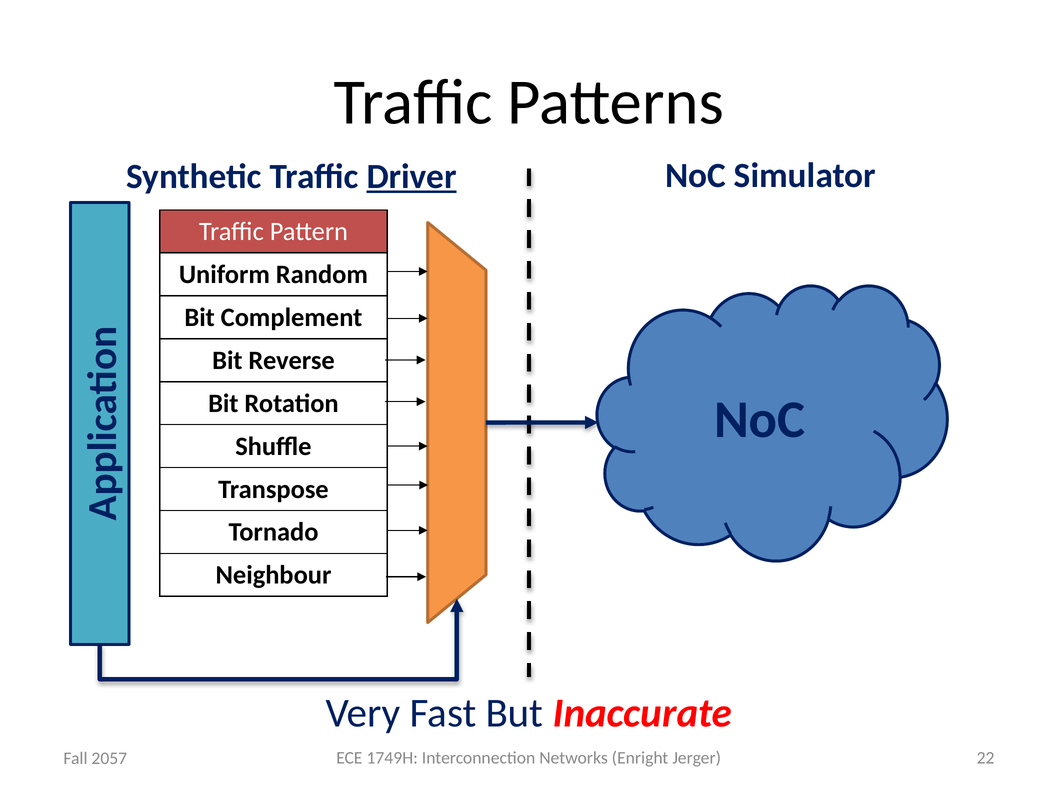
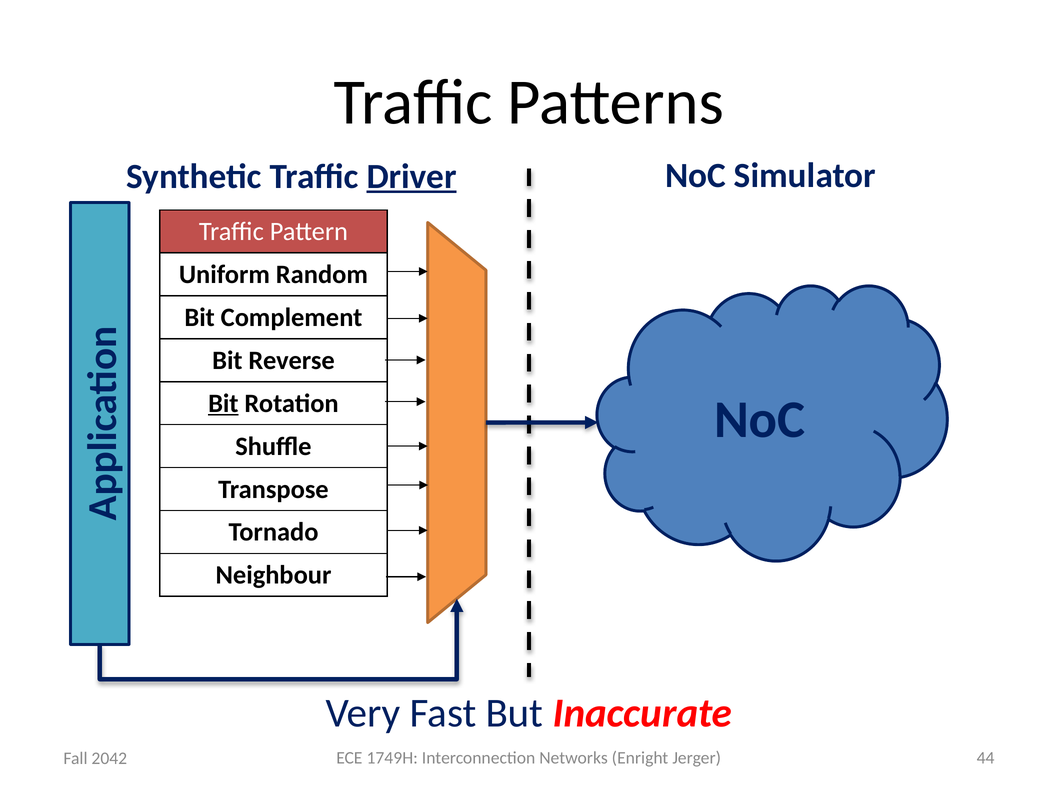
Bit at (223, 403) underline: none -> present
22: 22 -> 44
2057: 2057 -> 2042
